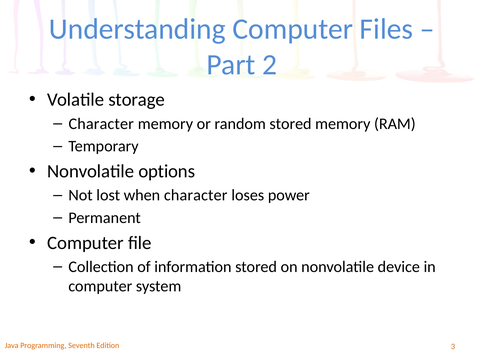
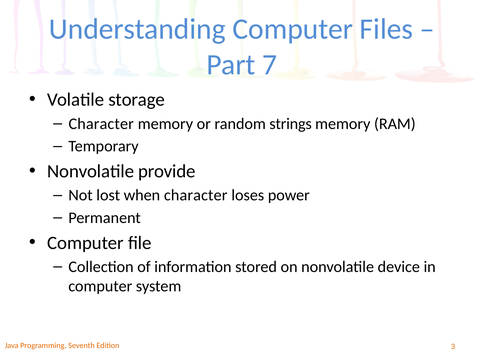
2: 2 -> 7
random stored: stored -> strings
options: options -> provide
